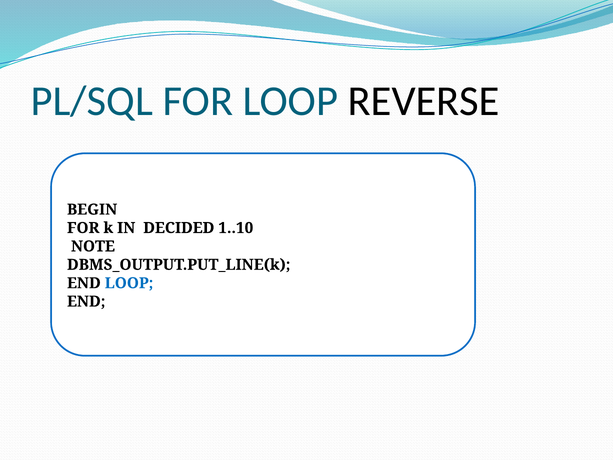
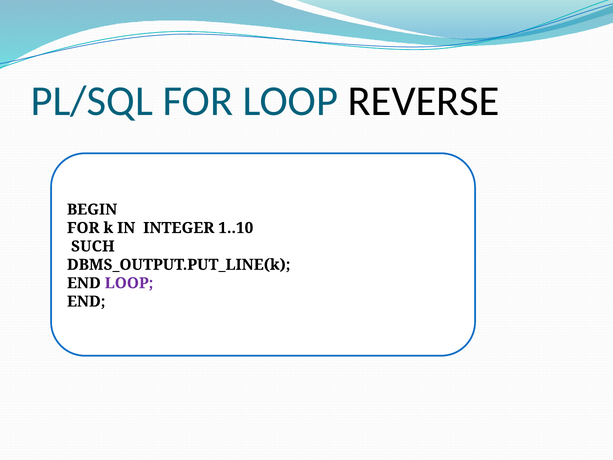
DECIDED: DECIDED -> INTEGER
NOTE: NOTE -> SUCH
LOOP at (129, 283) colour: blue -> purple
